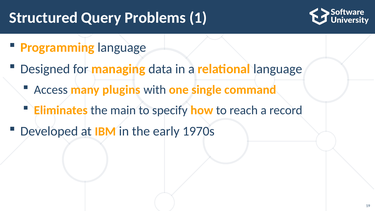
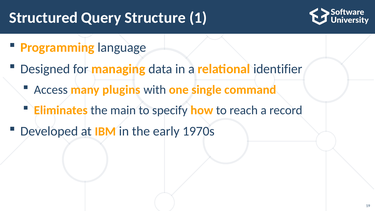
Problems: Problems -> Structure
relational language: language -> identifier
